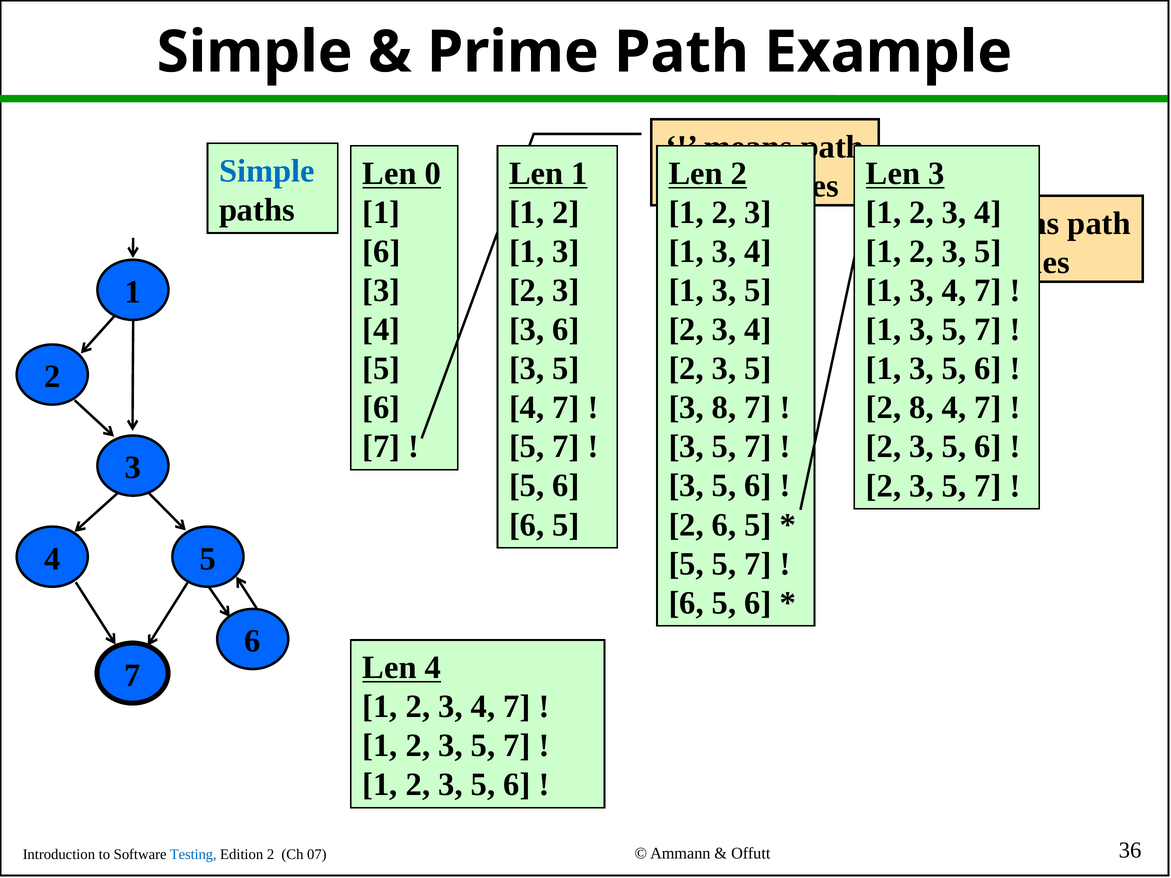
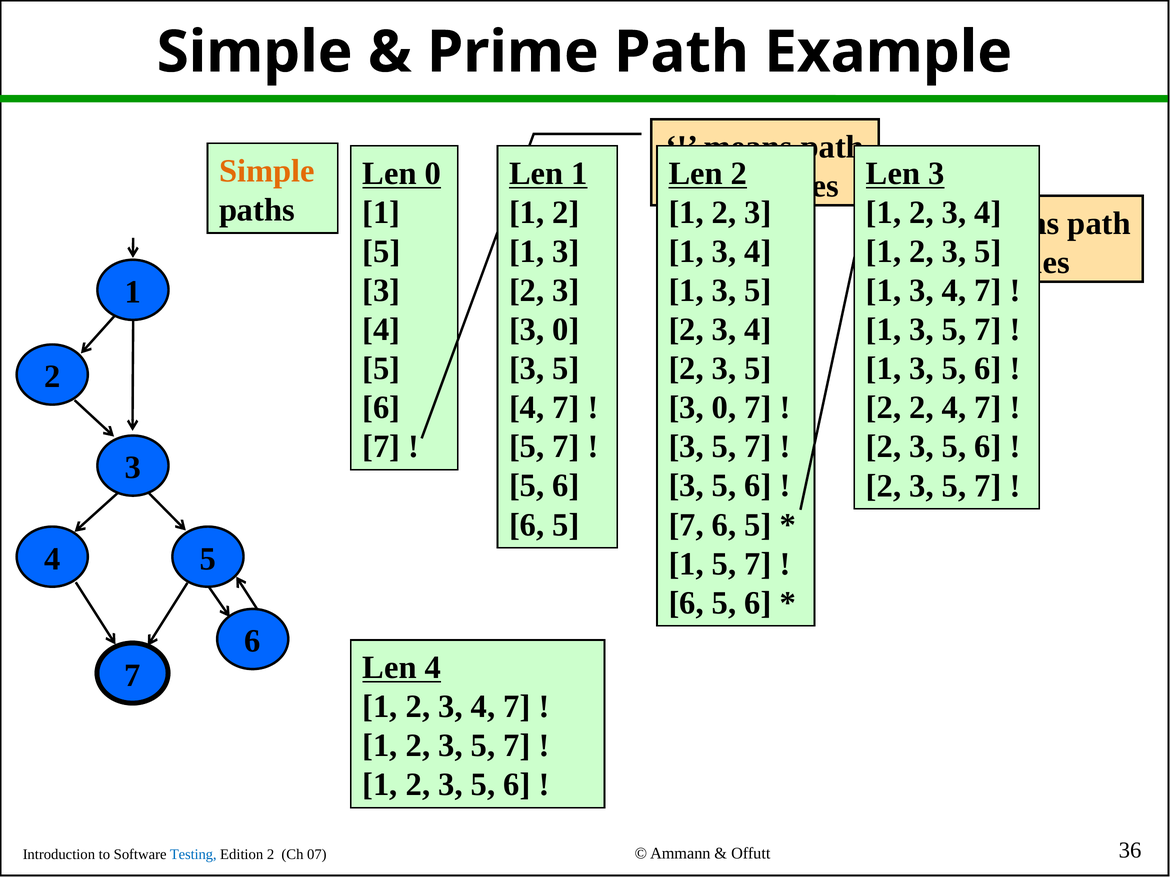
Simple at (267, 171) colour: blue -> orange
6 at (381, 252): 6 -> 5
6 at (566, 330): 6 -> 0
8 at (724, 408): 8 -> 0
2 8: 8 -> 2
2 at (686, 525): 2 -> 7
5 at (686, 564): 5 -> 1
